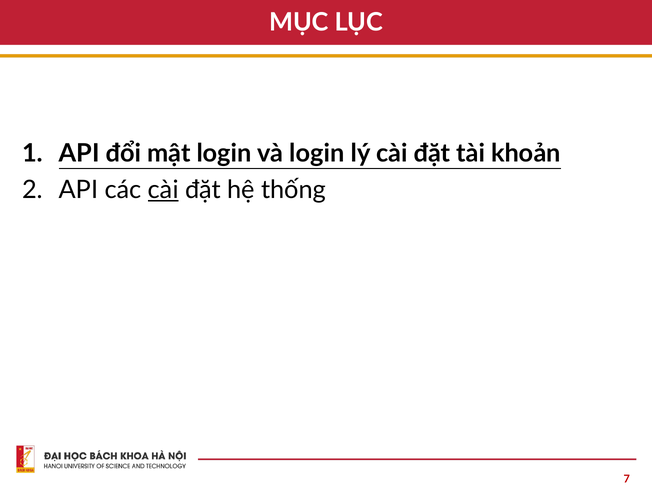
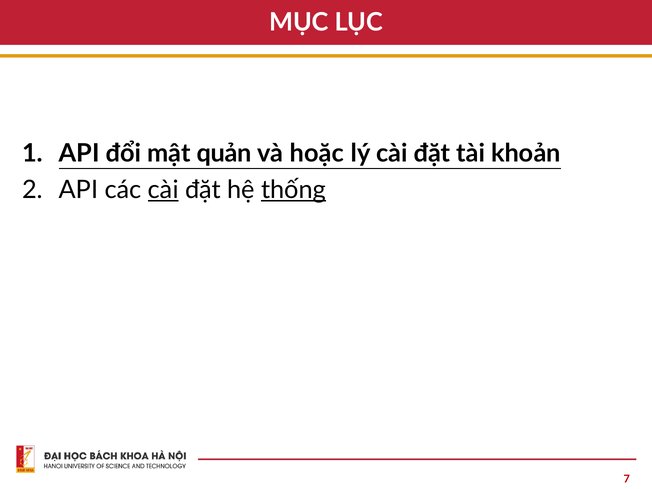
mật login: login -> quản
và login: login -> hoặc
thống underline: none -> present
